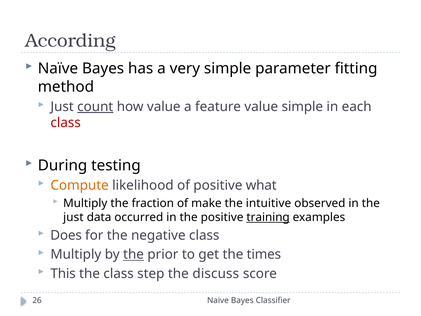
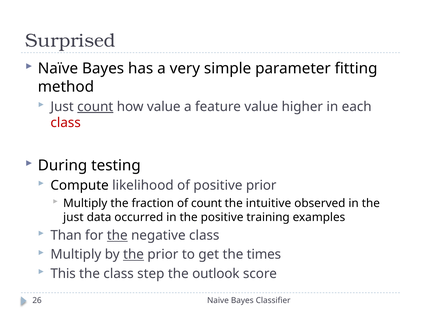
According: According -> Surprised
value simple: simple -> higher
Compute colour: orange -> black
positive what: what -> prior
of make: make -> count
training underline: present -> none
Does: Does -> Than
the at (117, 235) underline: none -> present
discuss: discuss -> outlook
